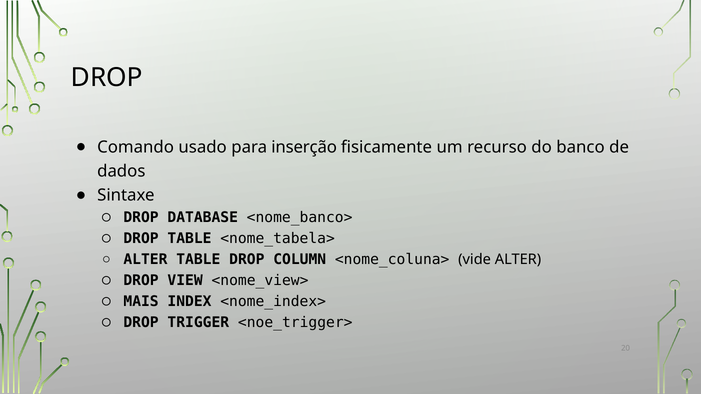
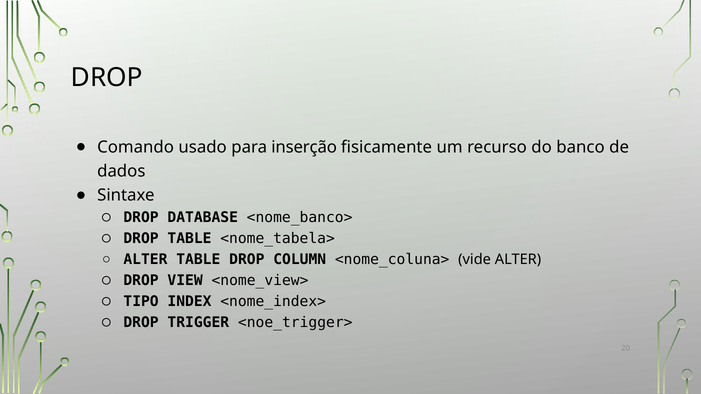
MAIS: MAIS -> TIPO
